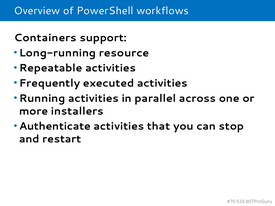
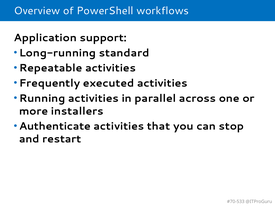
Containers: Containers -> Application
resource: resource -> standard
